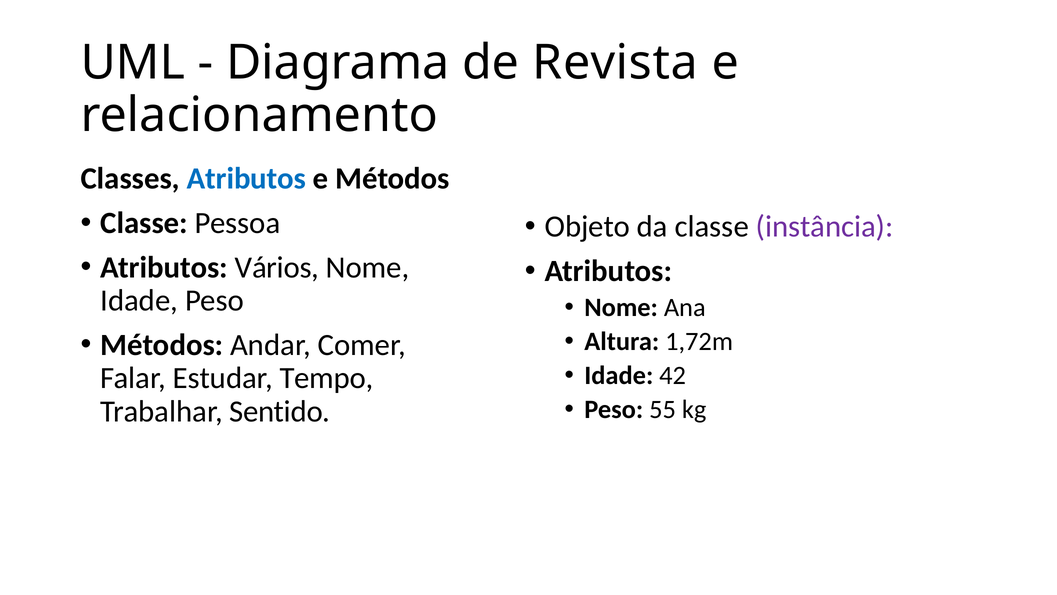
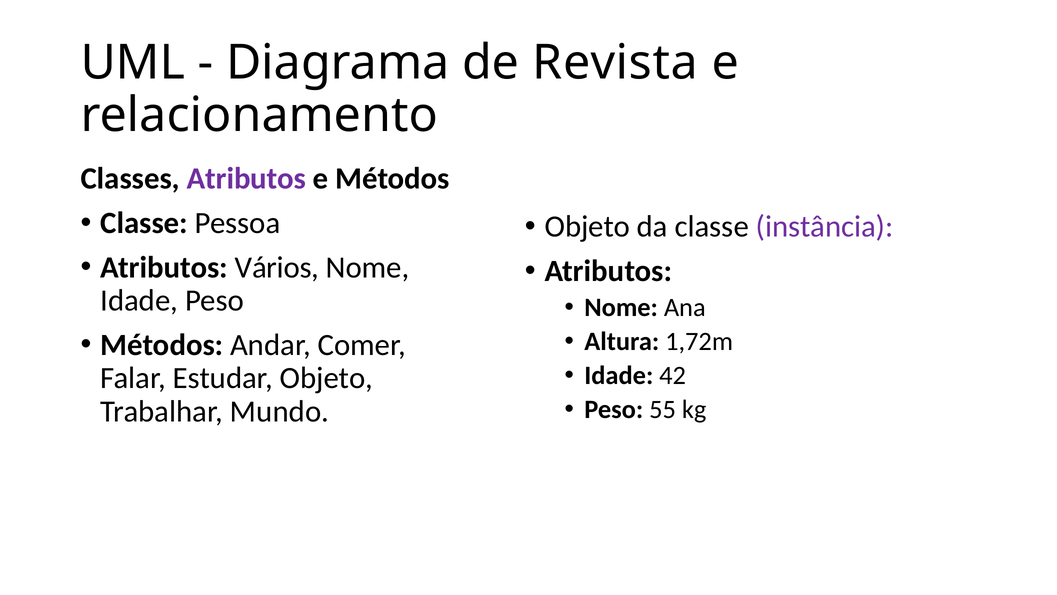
Atributos at (246, 179) colour: blue -> purple
Estudar Tempo: Tempo -> Objeto
Sentido: Sentido -> Mundo
